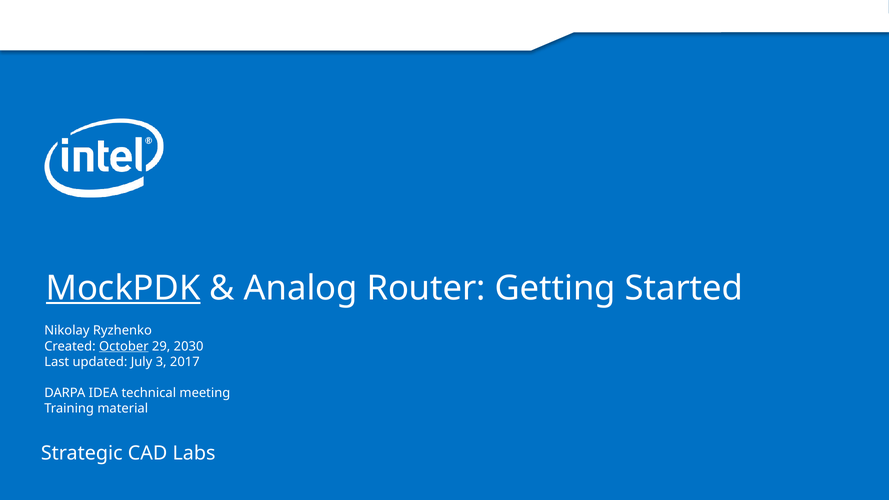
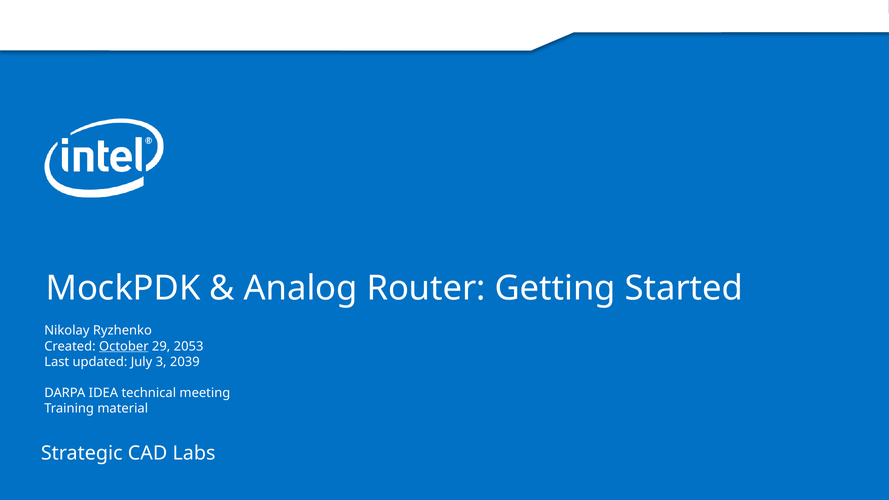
MockPDK underline: present -> none
2030: 2030 -> 2053
2017: 2017 -> 2039
